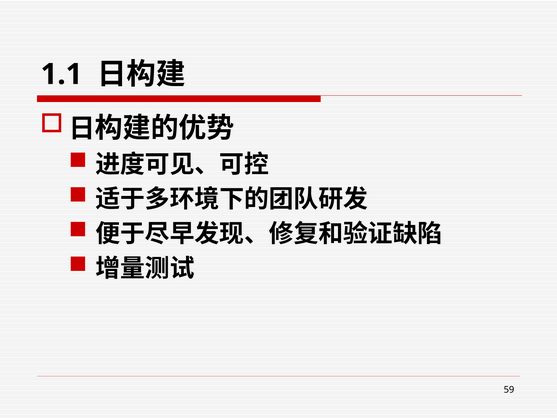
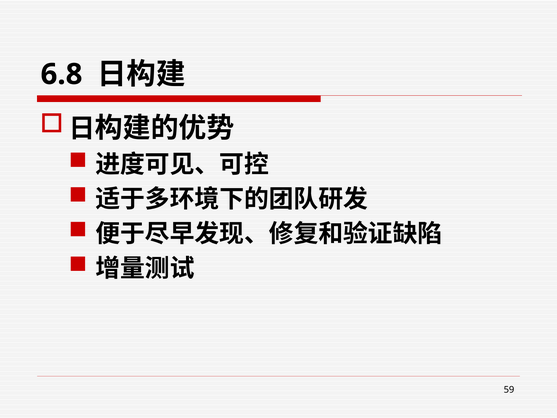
1.1: 1.1 -> 6.8
